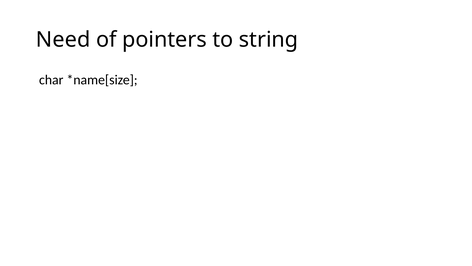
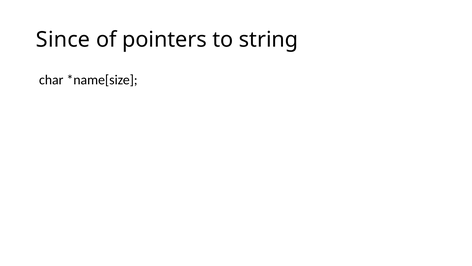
Need: Need -> Since
